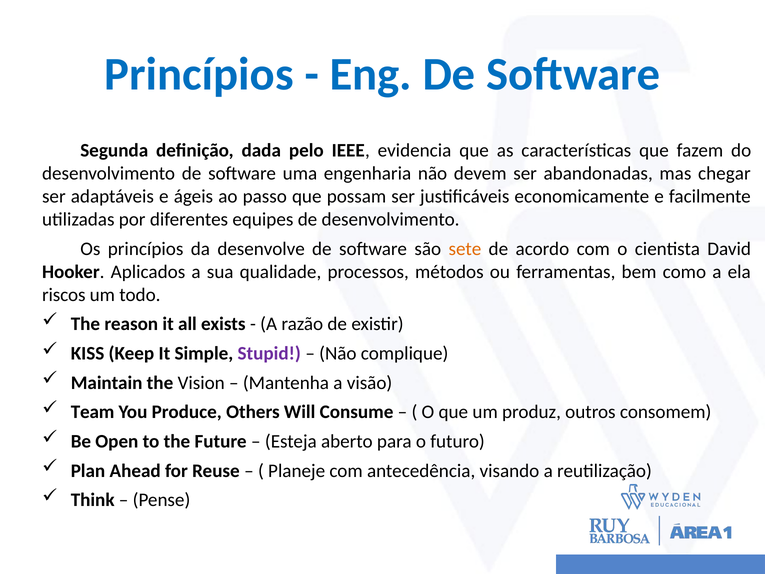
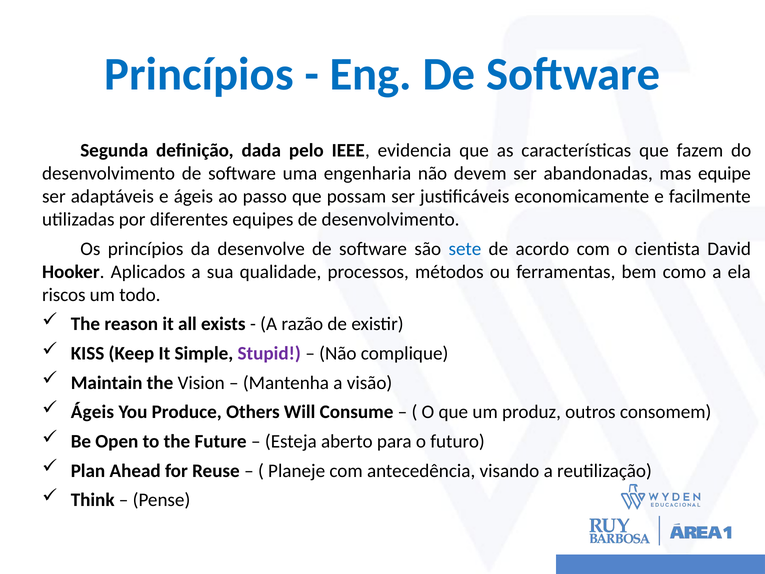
chegar: chegar -> equipe
sete colour: orange -> blue
Team at (93, 412): Team -> Ágeis
